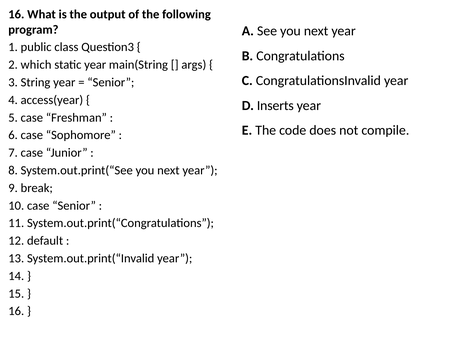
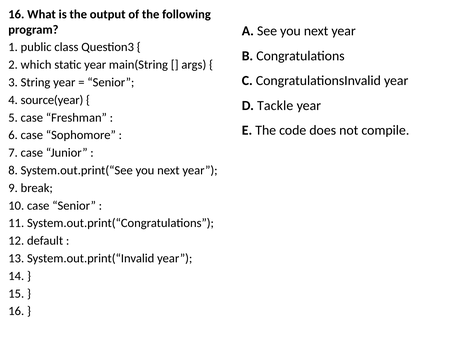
access(year: access(year -> source(year
Inserts: Inserts -> Tackle
